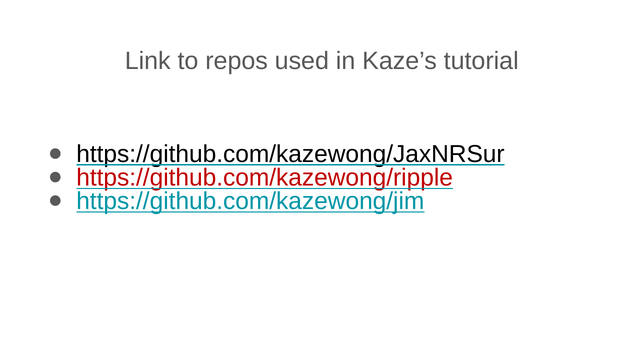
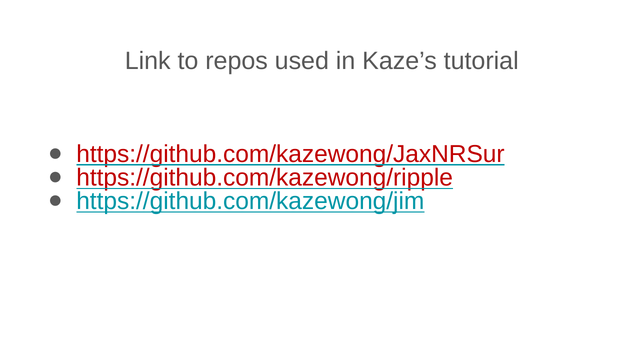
https://github.com/kazewong/JaxNRSur colour: black -> red
